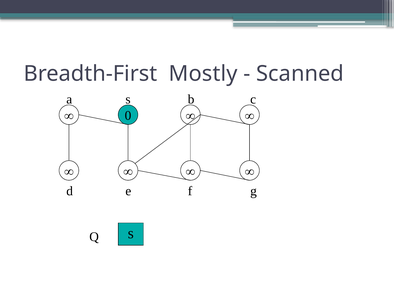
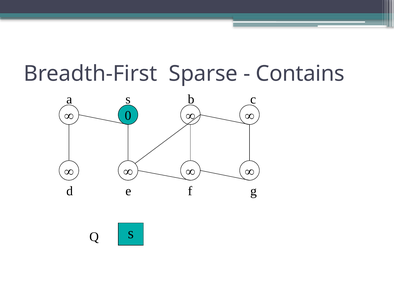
Mostly: Mostly -> Sparse
Scanned: Scanned -> Contains
